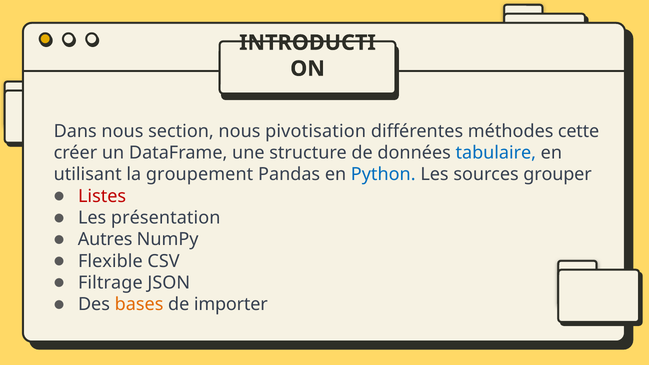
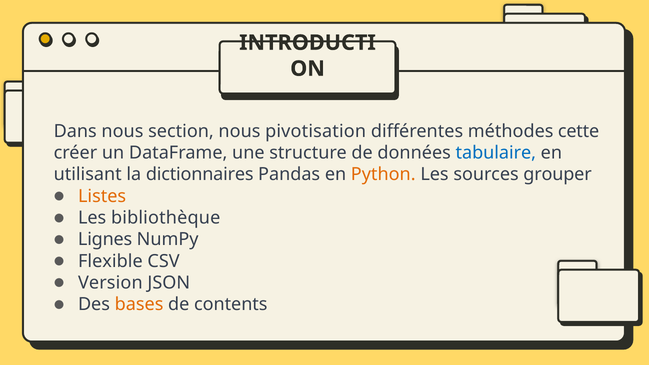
groupement: groupement -> dictionnaires
Python colour: blue -> orange
Listes colour: red -> orange
présentation: présentation -> bibliothèque
Autres: Autres -> Lignes
Filtrage: Filtrage -> Version
importer: importer -> contents
